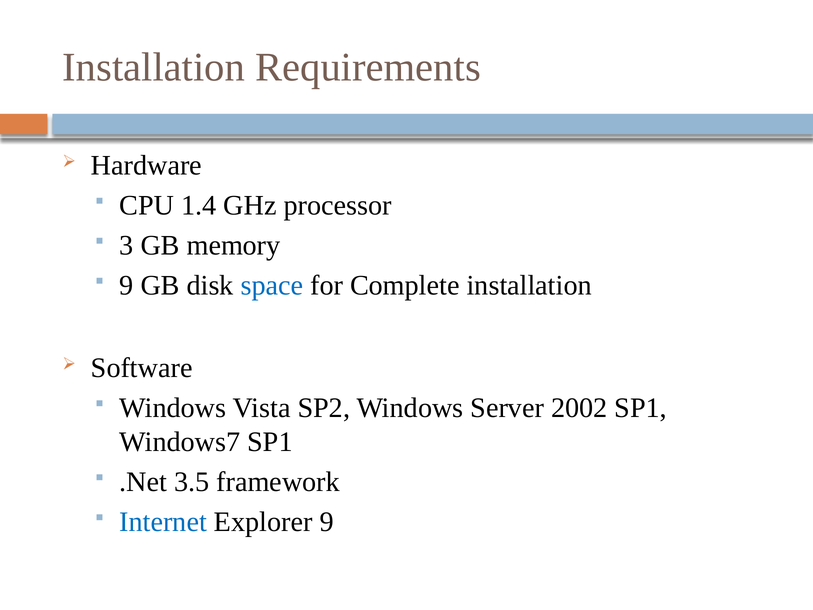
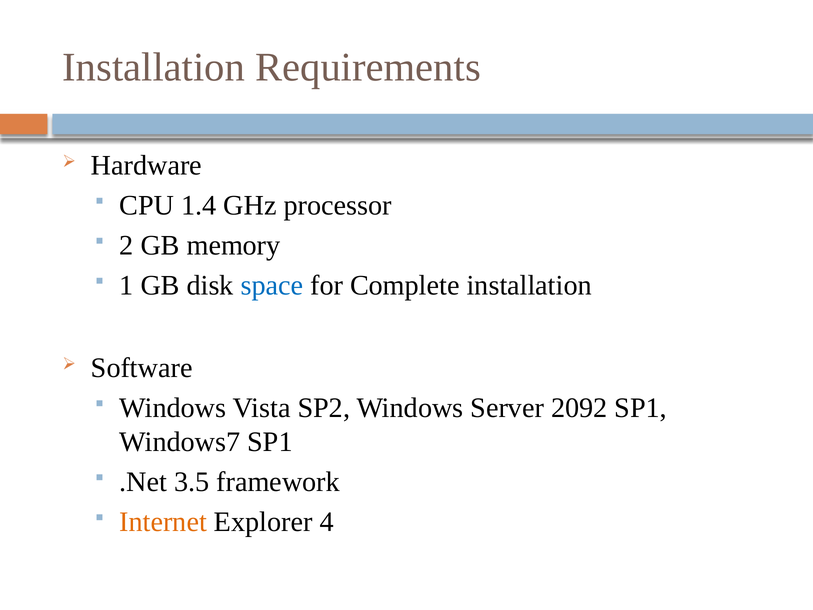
3: 3 -> 2
9 at (126, 285): 9 -> 1
2002: 2002 -> 2092
Internet colour: blue -> orange
Explorer 9: 9 -> 4
